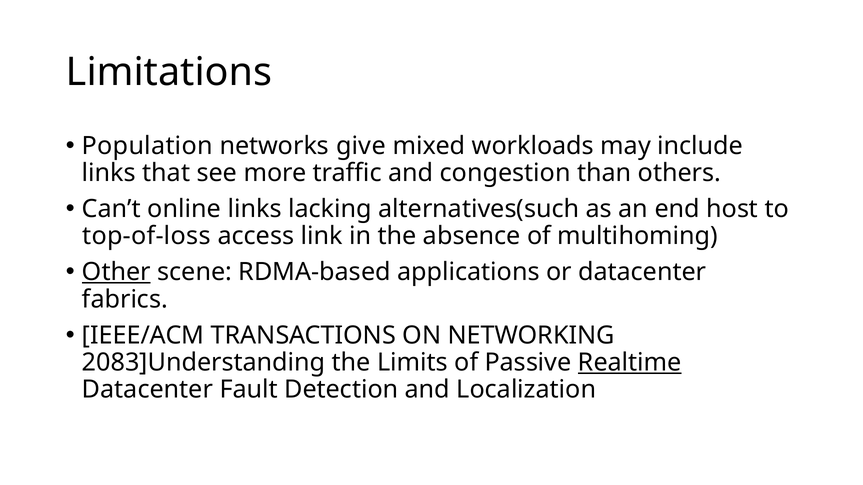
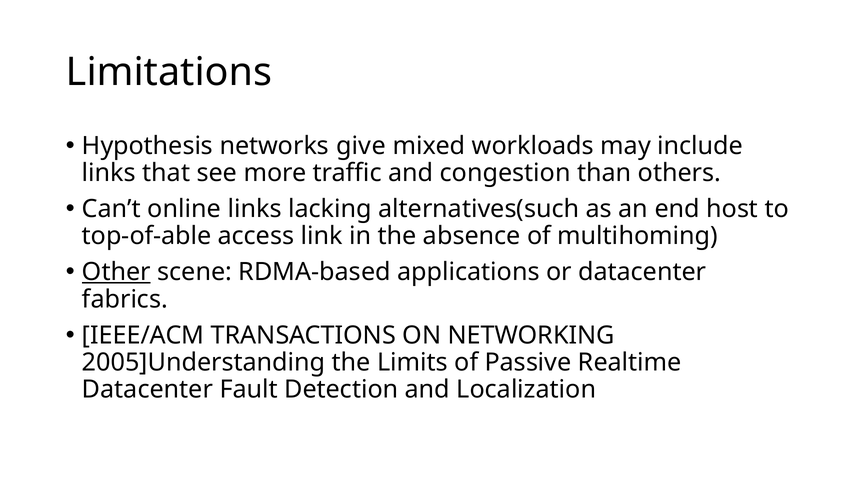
Population: Population -> Hypothesis
top-of-loss: top-of-loss -> top-of-able
2083]Understanding: 2083]Understanding -> 2005]Understanding
Realtime underline: present -> none
